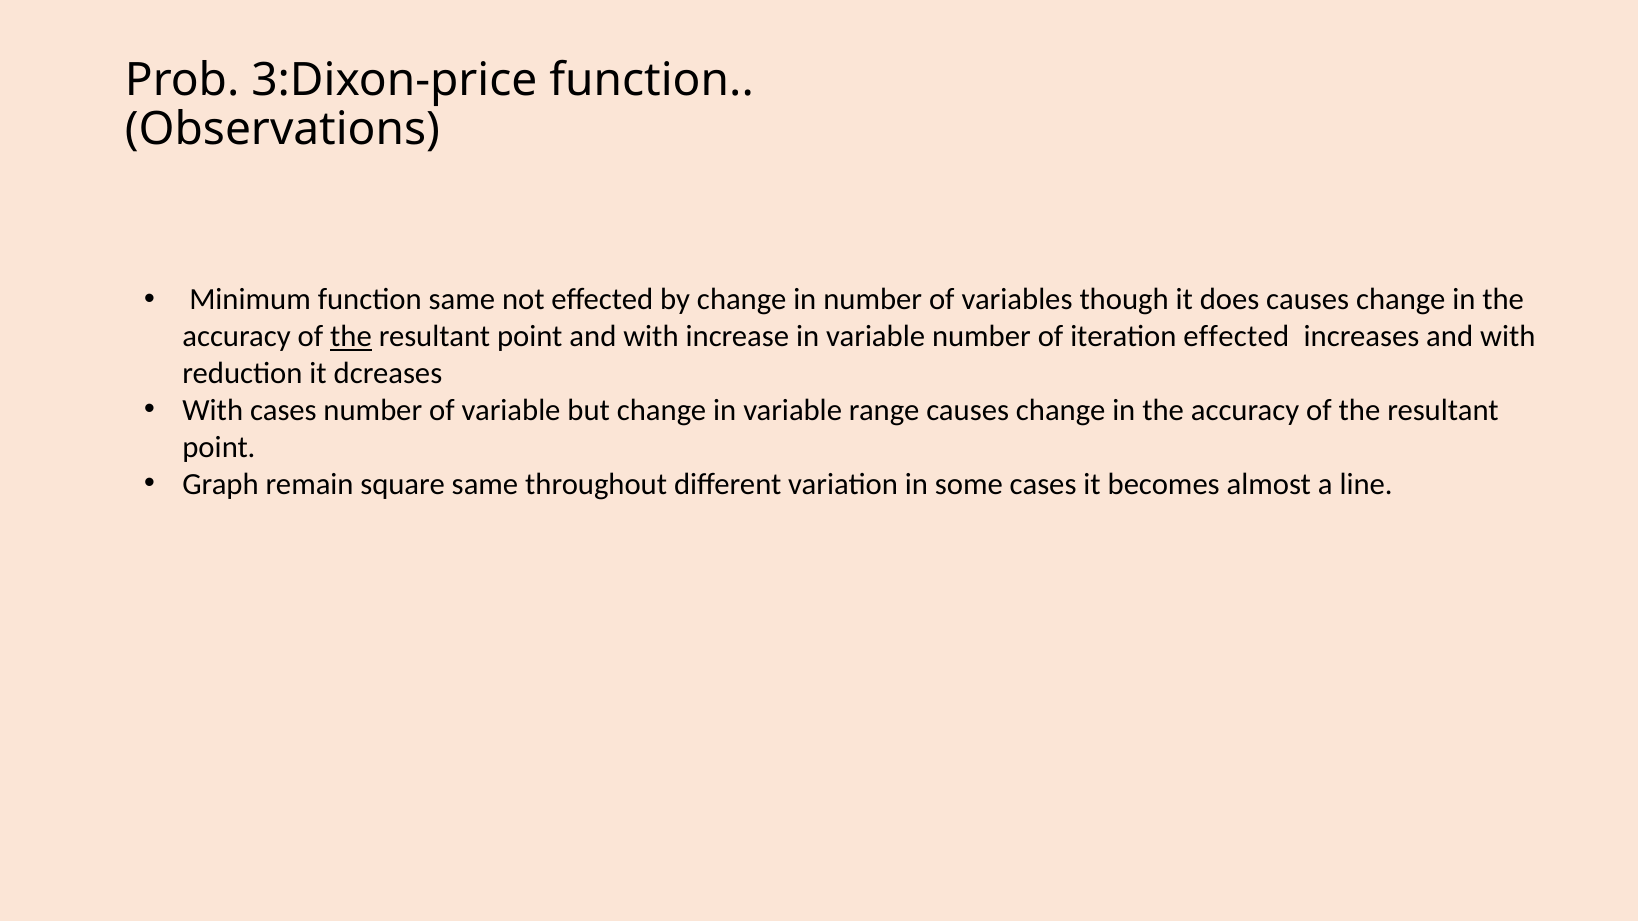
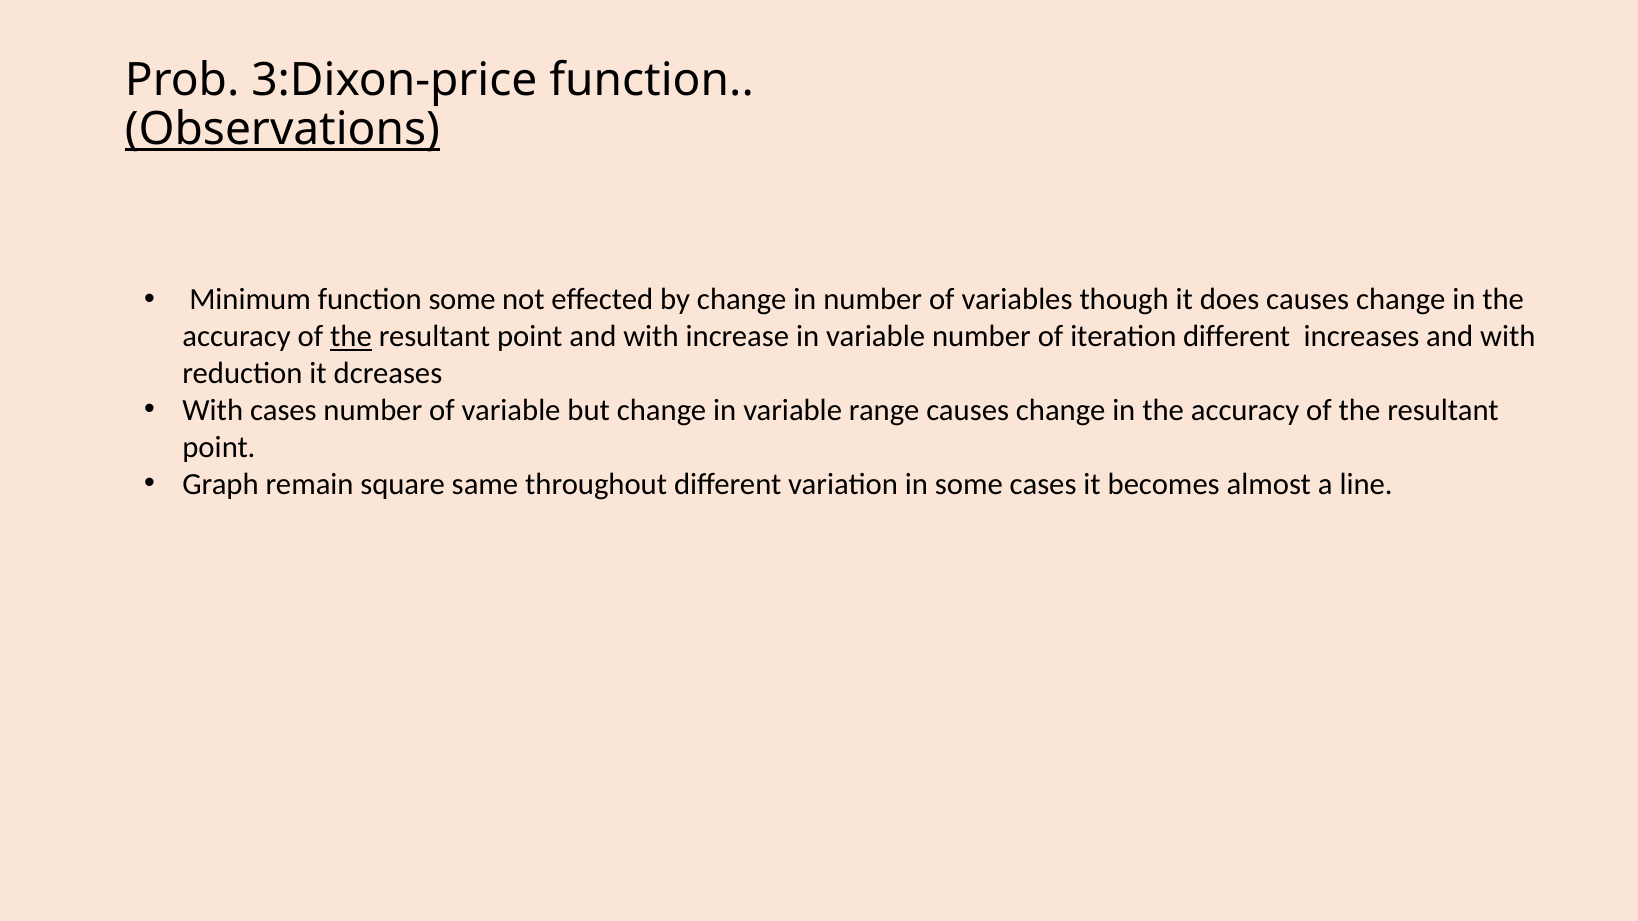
Observations underline: none -> present
function same: same -> some
iteration effected: effected -> different
